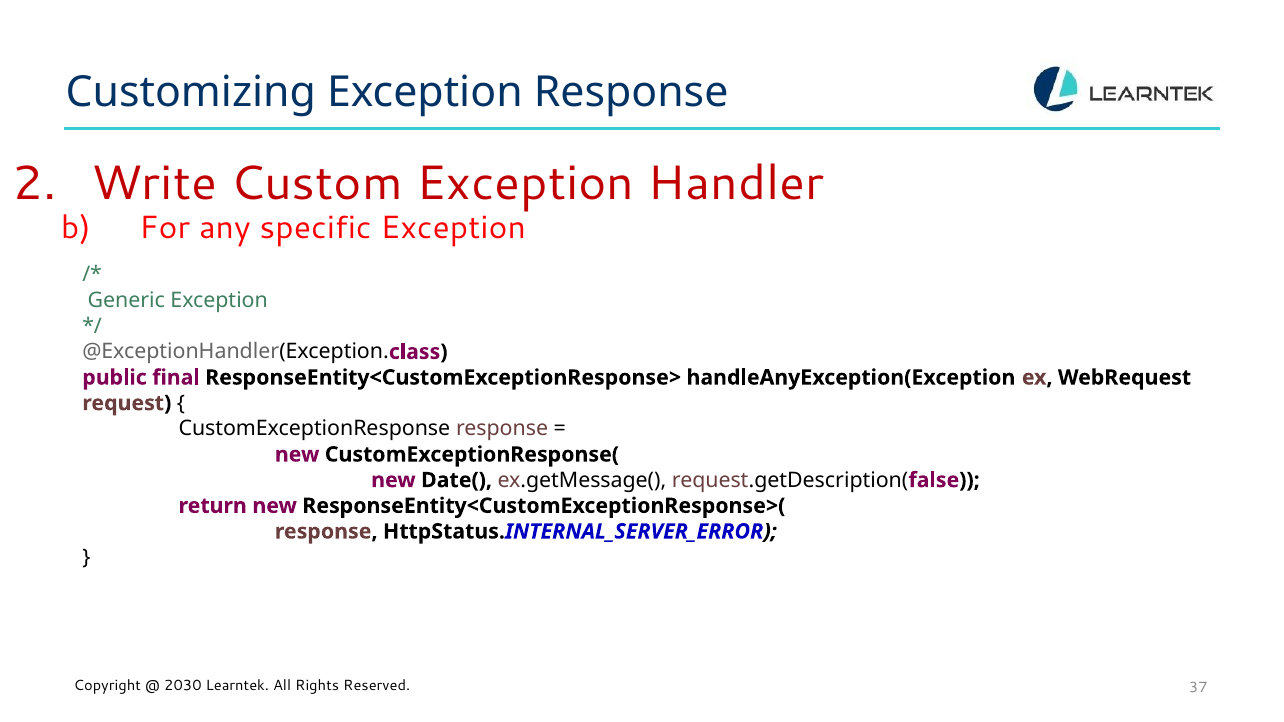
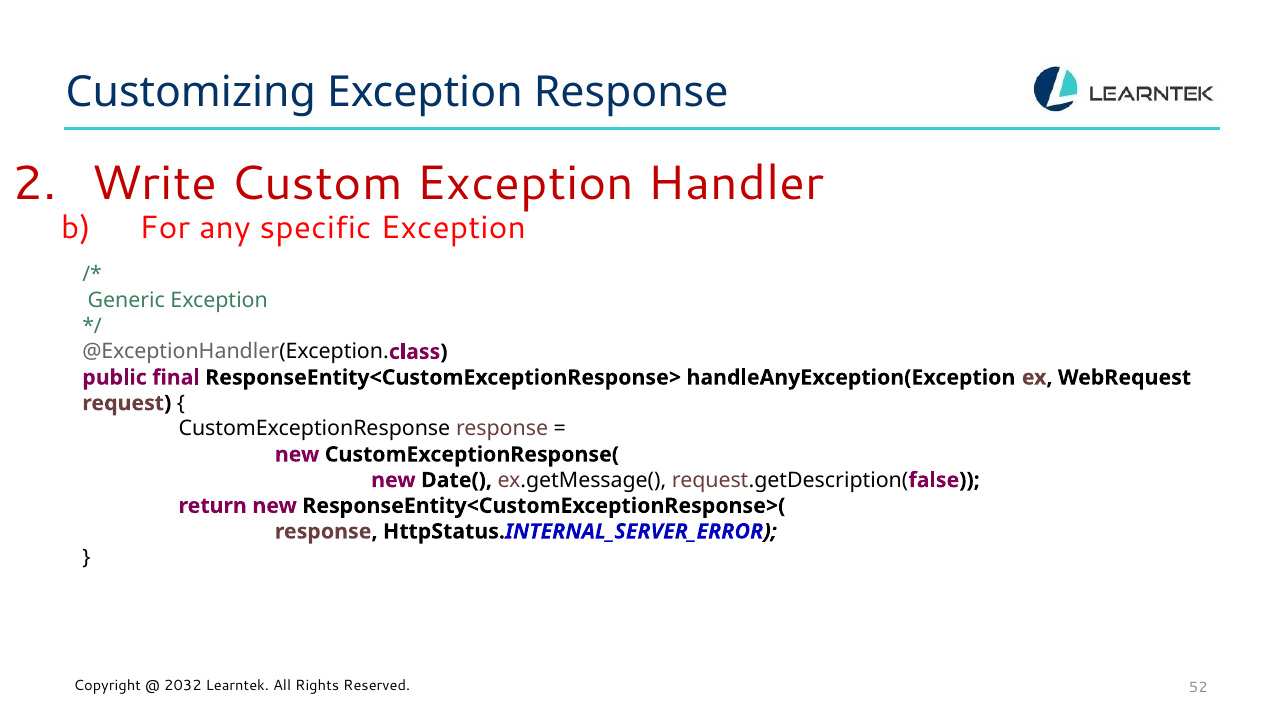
2030: 2030 -> 2032
37: 37 -> 52
